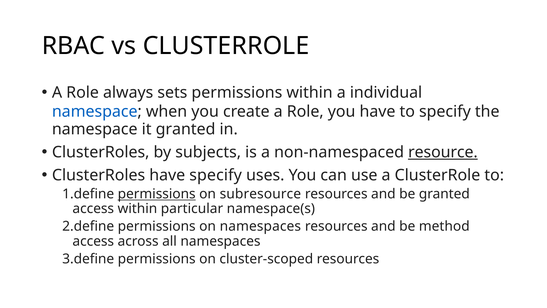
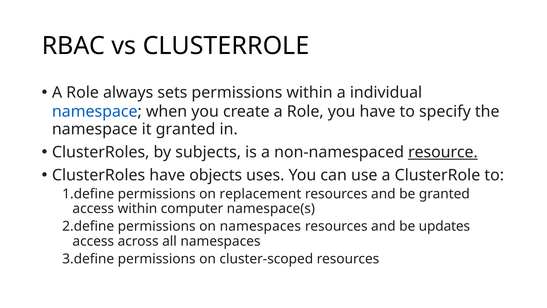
have specify: specify -> objects
permissions at (157, 194) underline: present -> none
subresource: subresource -> replacement
particular: particular -> computer
method: method -> updates
